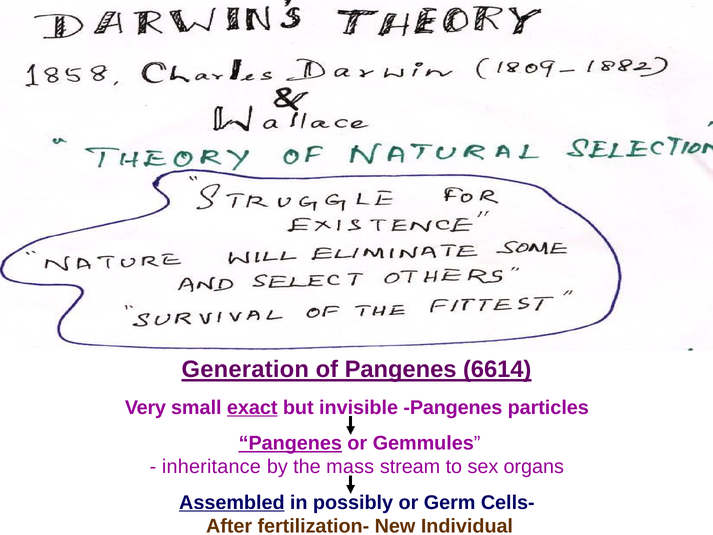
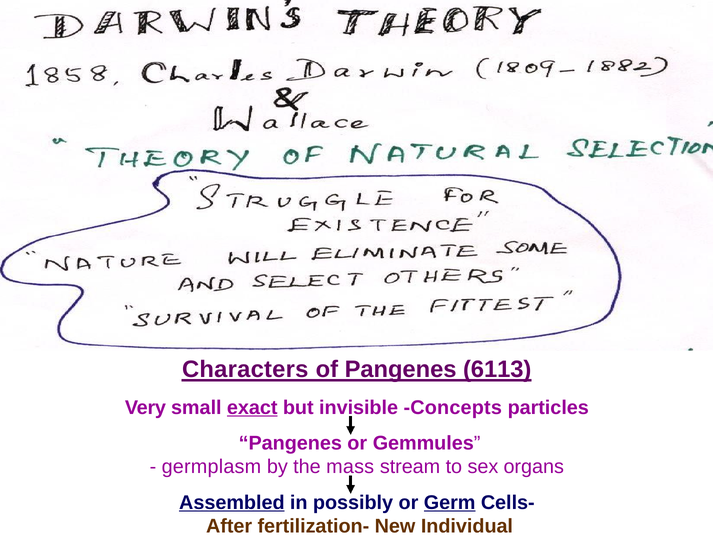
Generation: Generation -> Characters
6614: 6614 -> 6113
invisible Pangenes: Pangenes -> Concepts
Pangenes at (290, 443) underline: present -> none
inheritance: inheritance -> germplasm
Germ underline: none -> present
